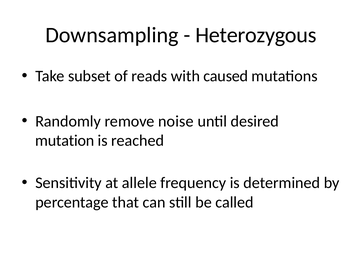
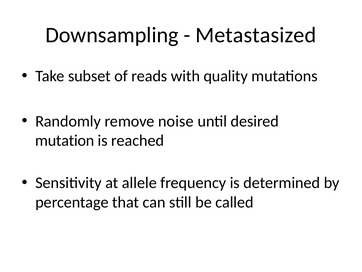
Heterozygous: Heterozygous -> Metastasized
caused: caused -> quality
